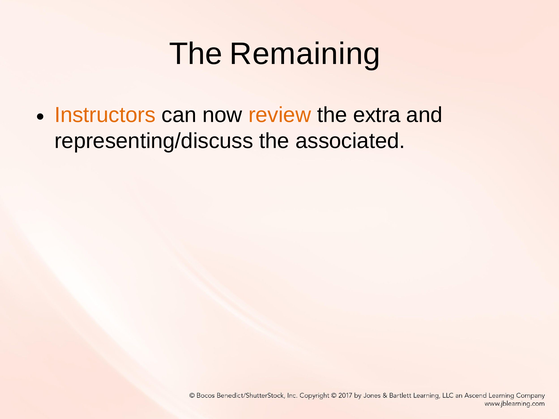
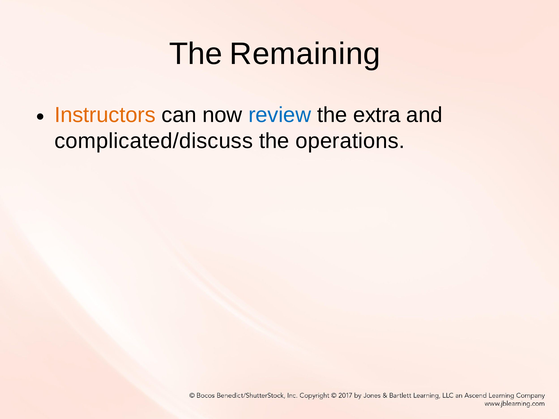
review colour: orange -> blue
representing/discuss: representing/discuss -> complicated/discuss
associated: associated -> operations
